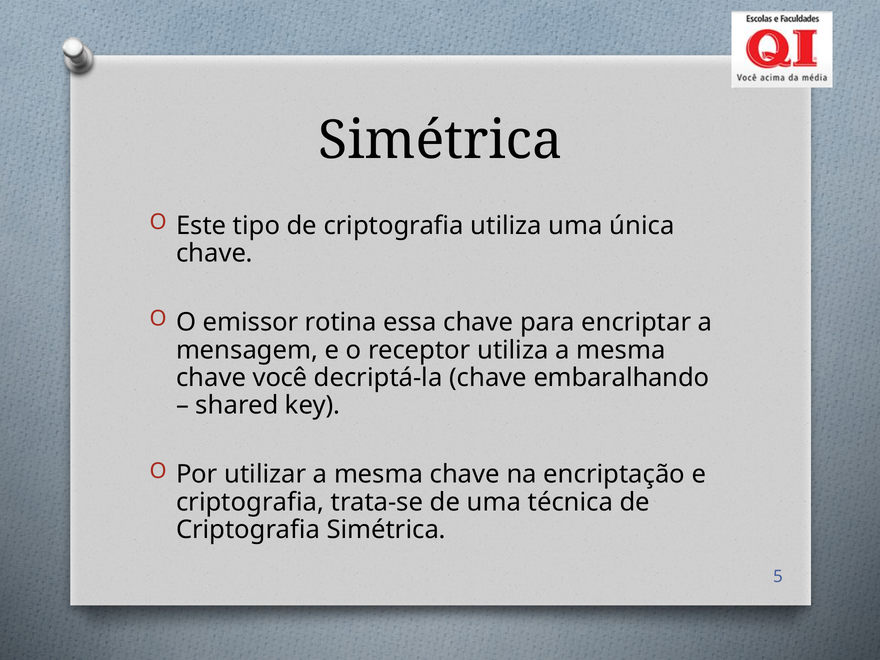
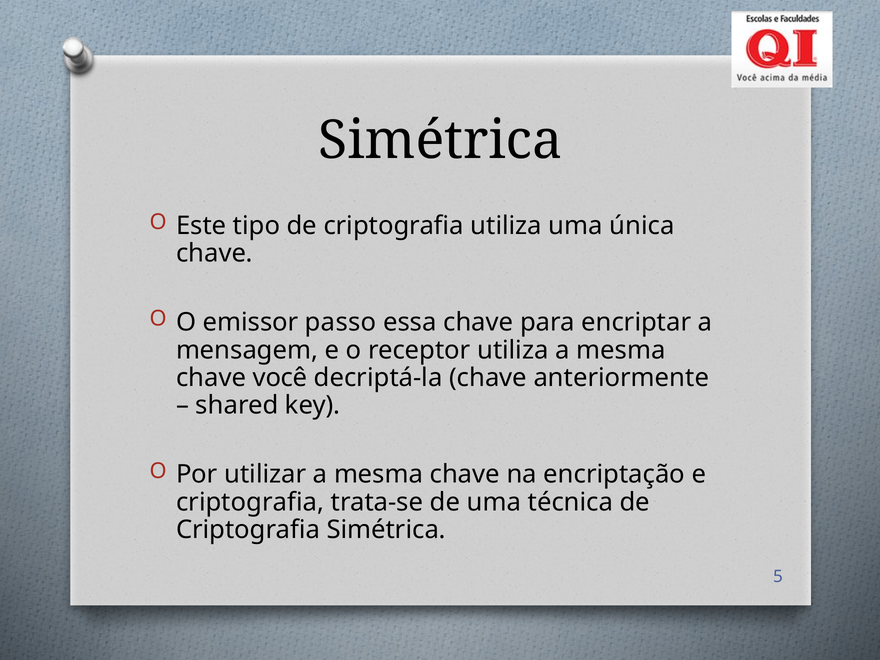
rotina: rotina -> passo
embaralhando: embaralhando -> anteriormente
